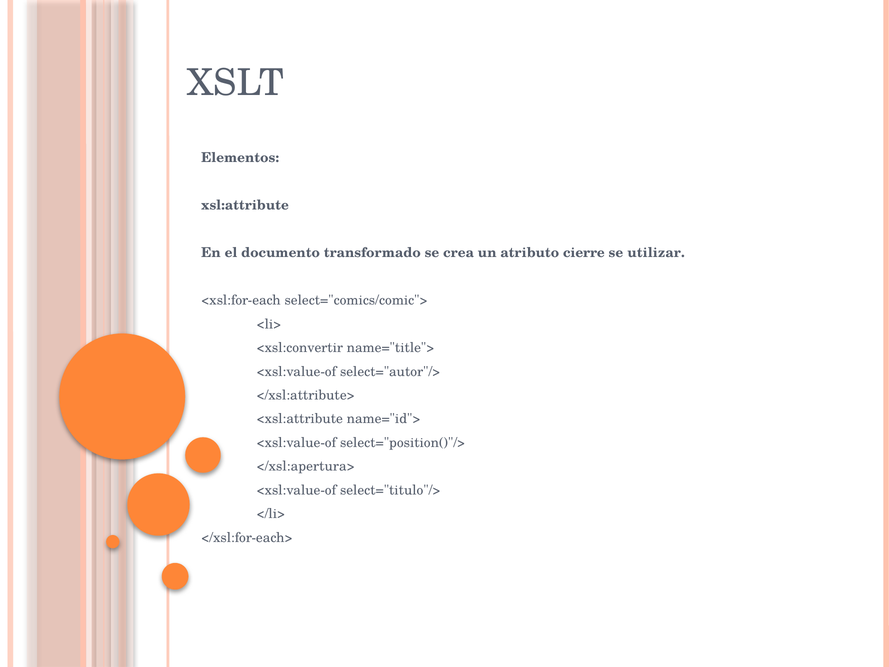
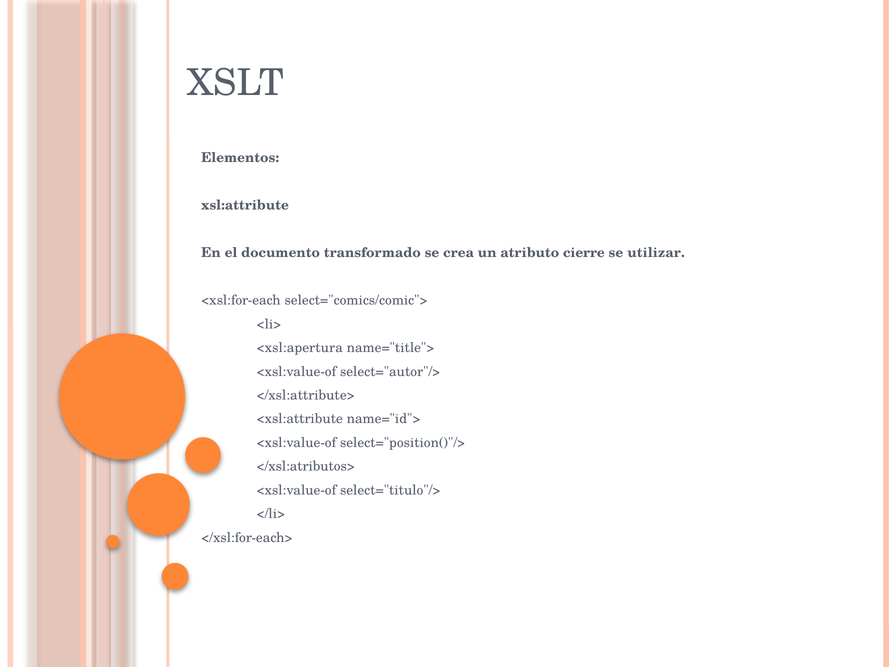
<xsl:convertir: <xsl:convertir -> <xsl:apertura
</xsl:apertura>: </xsl:apertura> -> </xsl:atributos>
